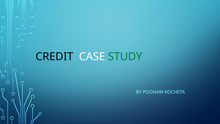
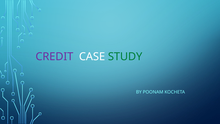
CREDIT colour: black -> purple
